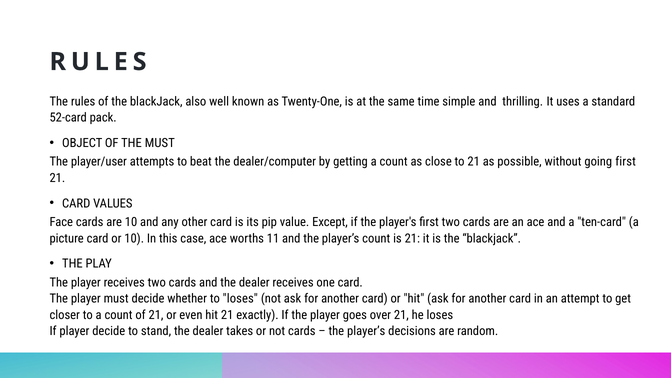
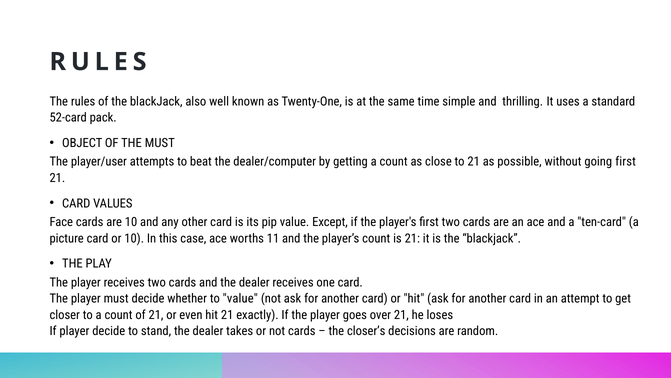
to loses: loses -> value
player’s at (366, 331): player’s -> closer’s
